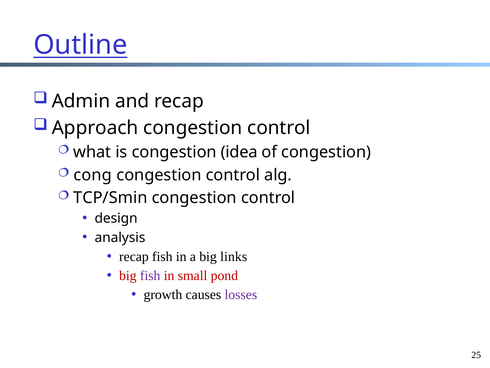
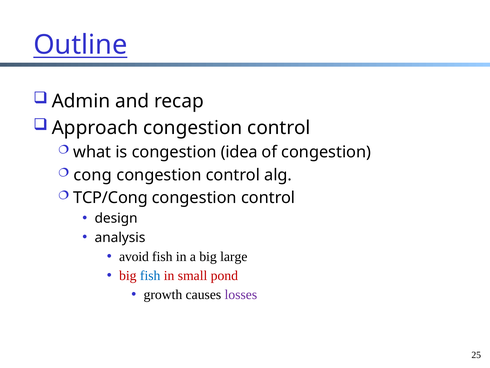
TCP/Smin: TCP/Smin -> TCP/Cong
recap at (134, 256): recap -> avoid
links: links -> large
fish at (150, 275) colour: purple -> blue
